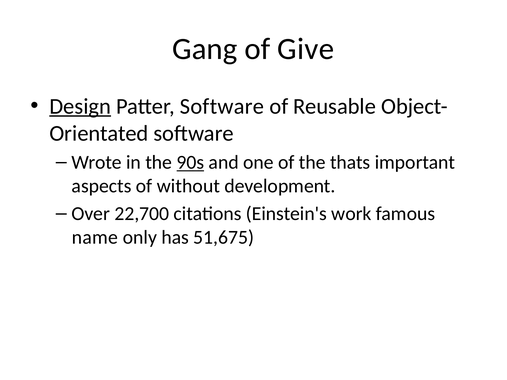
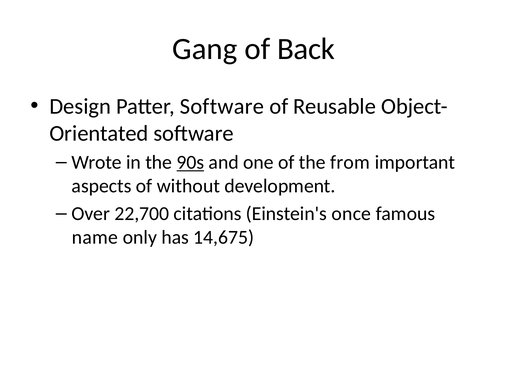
Give: Give -> Back
Design underline: present -> none
thats: thats -> from
work: work -> once
51,675: 51,675 -> 14,675
